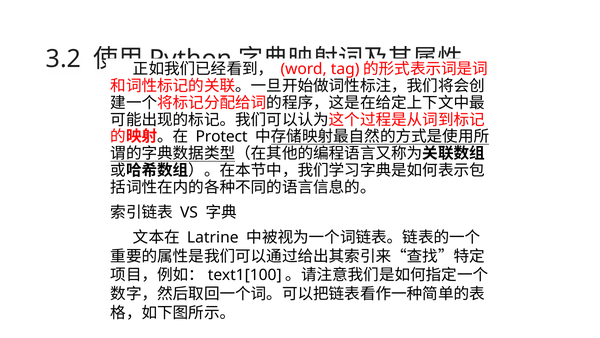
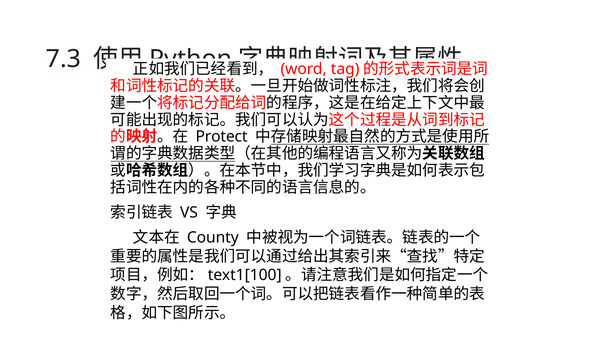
3.2: 3.2 -> 7.3
Latrine: Latrine -> County
